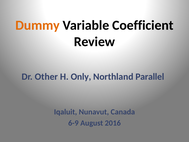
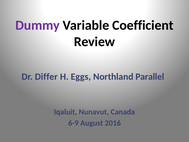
Dummy colour: orange -> purple
Other: Other -> Differ
Only: Only -> Eggs
